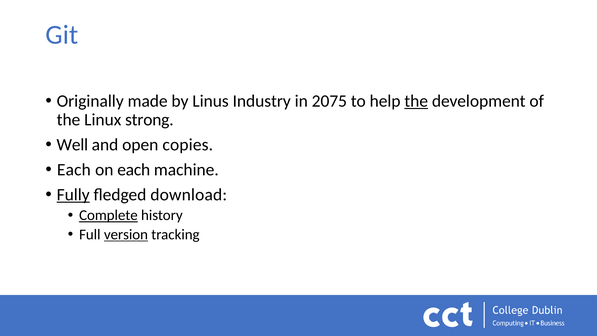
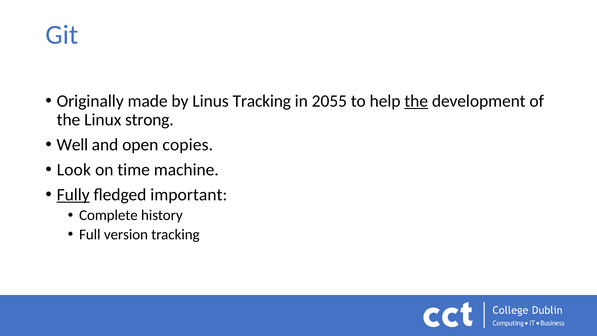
Linus Industry: Industry -> Tracking
2075: 2075 -> 2055
Each at (74, 170): Each -> Look
on each: each -> time
download: download -> important
Complete underline: present -> none
version underline: present -> none
